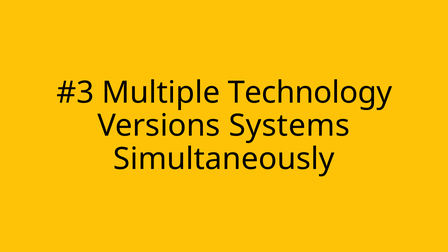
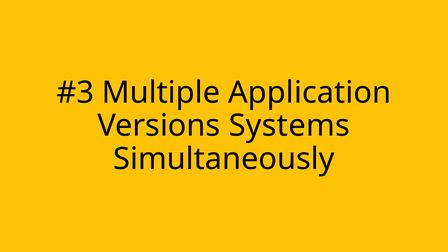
Technology: Technology -> Application
